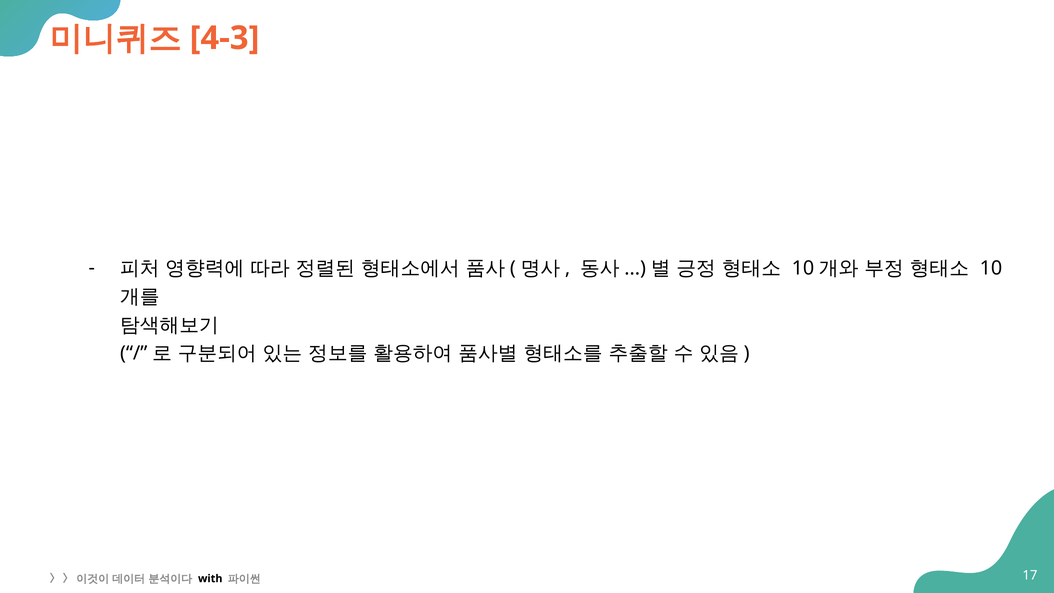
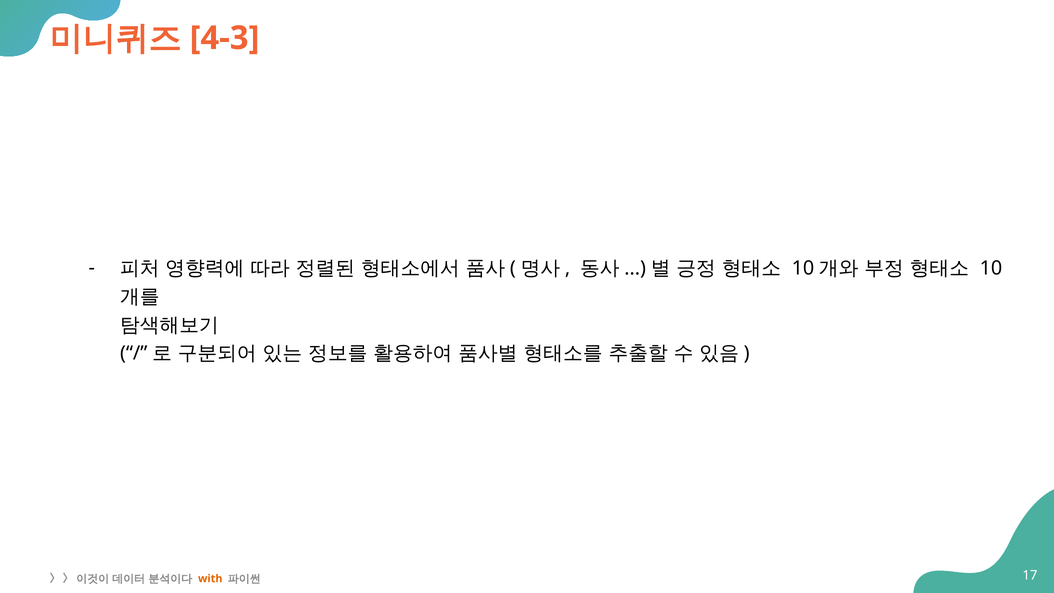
with colour: black -> orange
